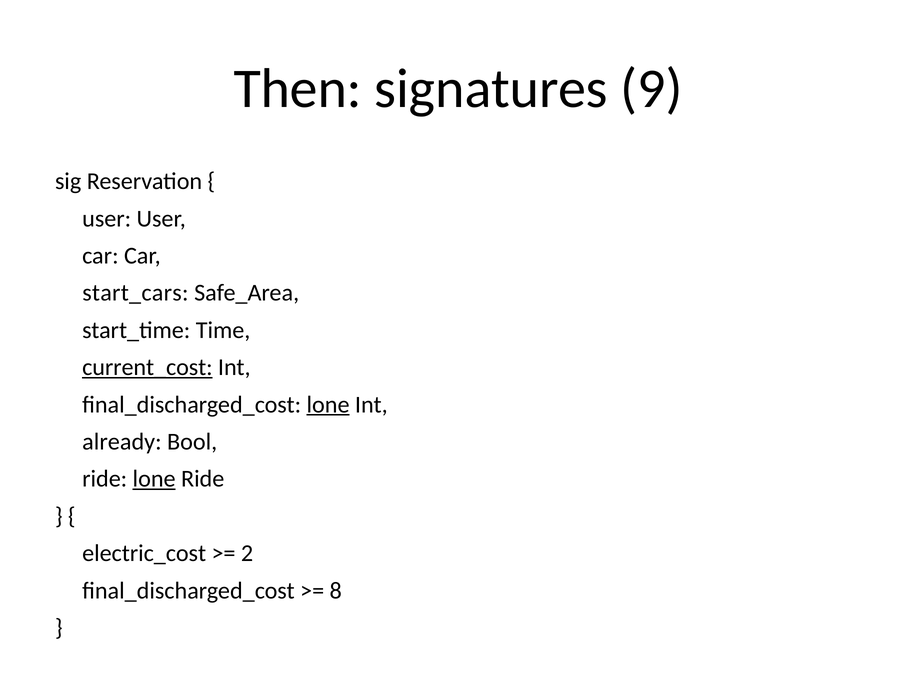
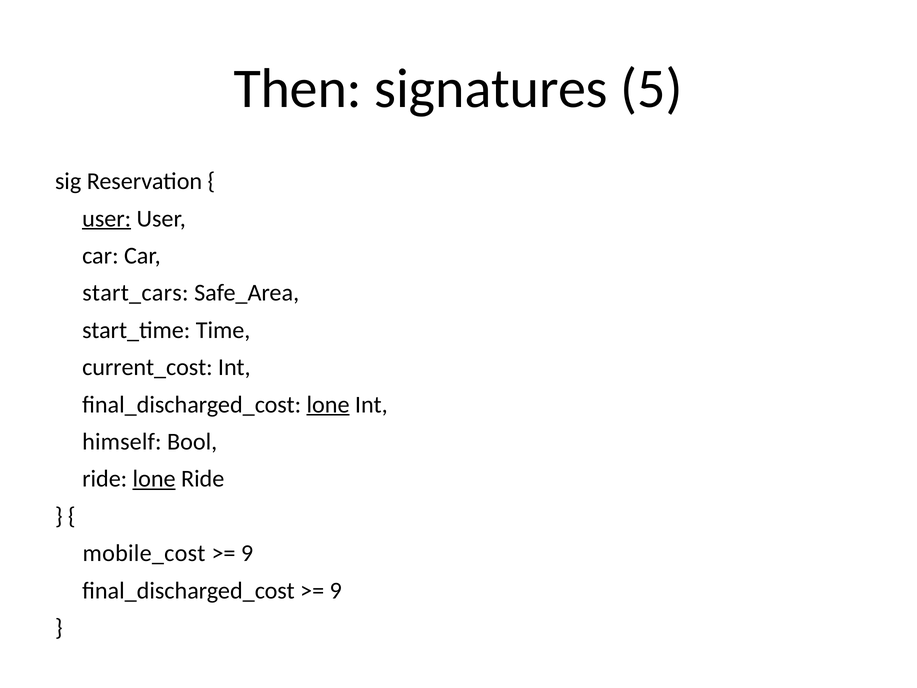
9: 9 -> 5
user at (107, 218) underline: none -> present
current_cost underline: present -> none
already: already -> himself
electric_cost: electric_cost -> mobile_cost
2 at (247, 553): 2 -> 9
8 at (336, 590): 8 -> 9
